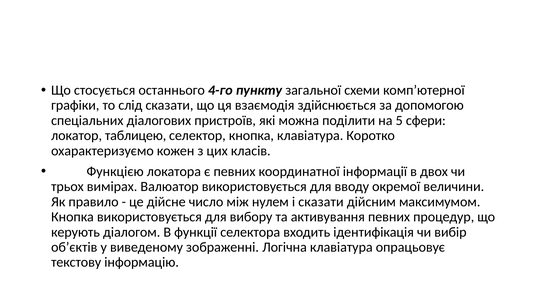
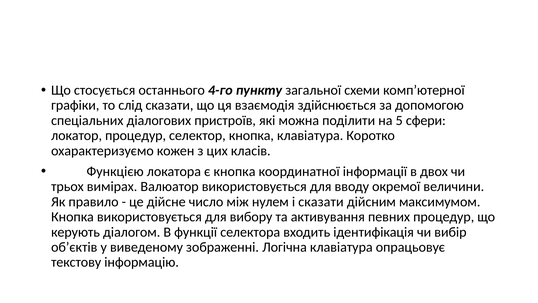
локатор таблицею: таблицею -> процедур
є певних: певних -> кнопка
